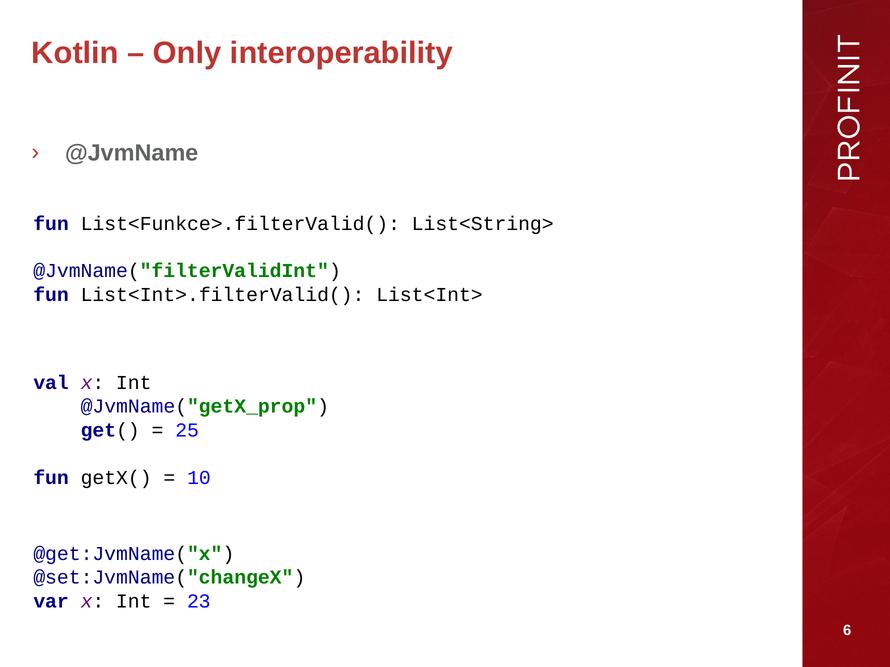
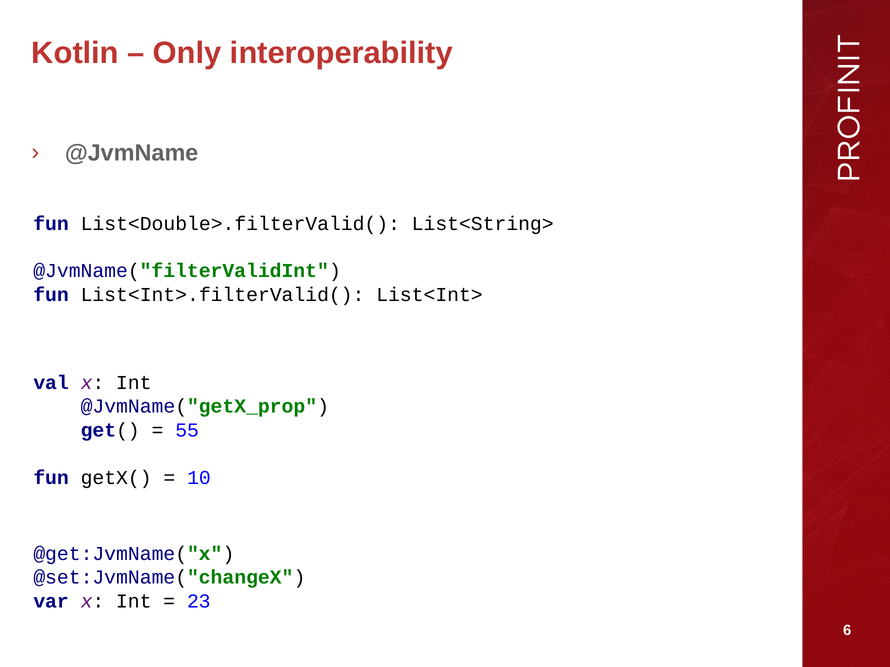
List<Funkce>.filterValid(: List<Funkce>.filterValid( -> List<Double>.filterValid(
25: 25 -> 55
